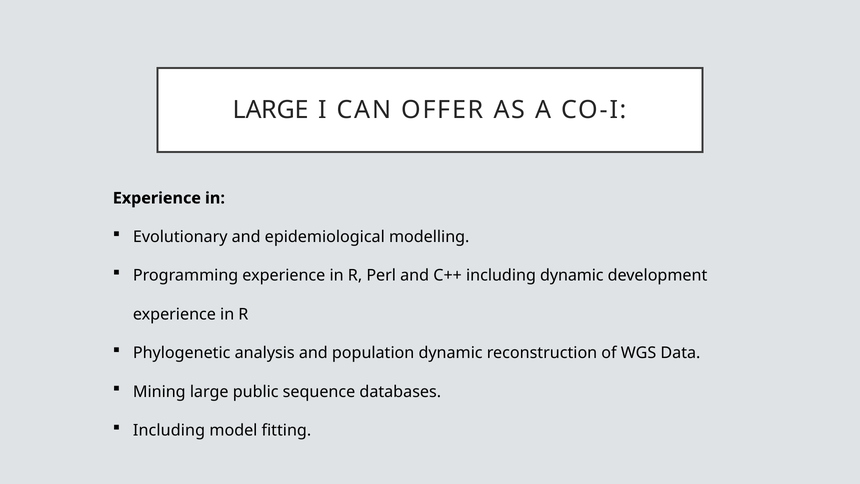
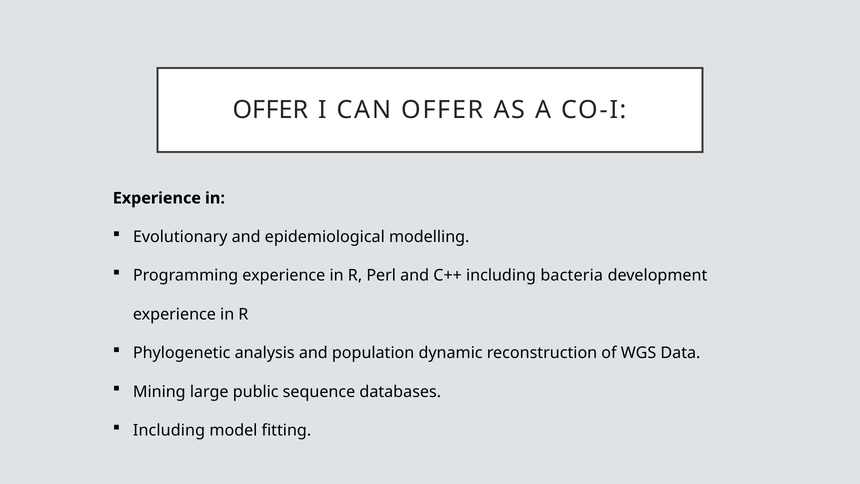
LARGE at (271, 110): LARGE -> OFFER
including dynamic: dynamic -> bacteria
